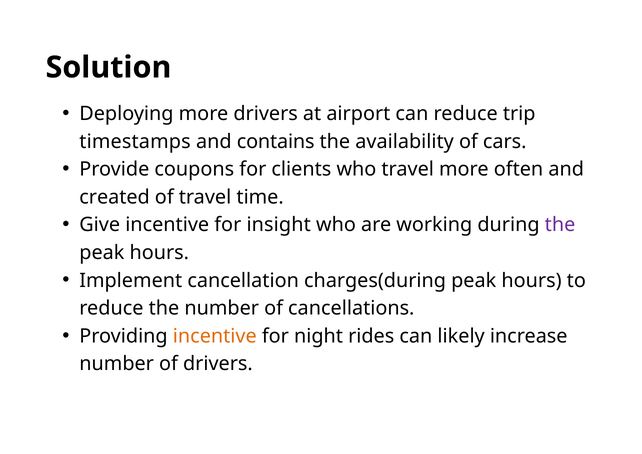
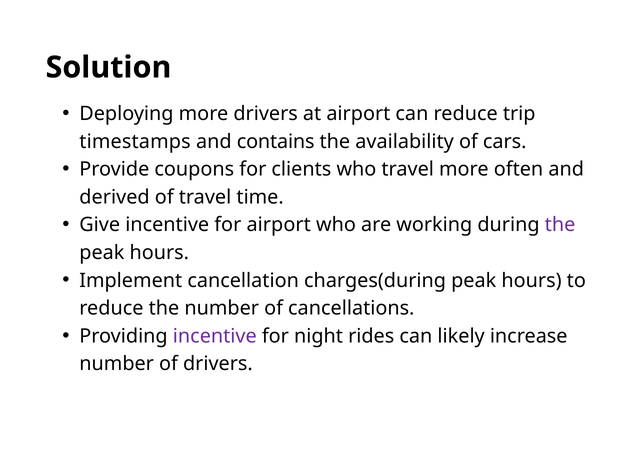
created: created -> derived
for insight: insight -> airport
incentive at (215, 336) colour: orange -> purple
